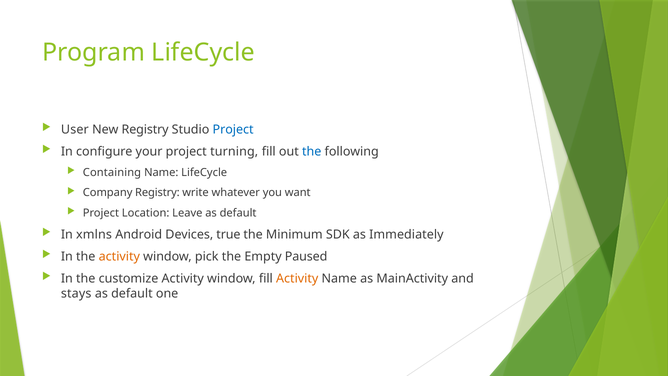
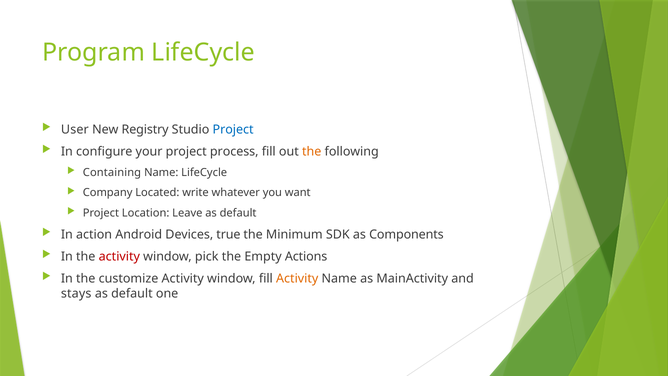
turning: turning -> process
the at (312, 151) colour: blue -> orange
Company Registry: Registry -> Located
xmlns: xmlns -> action
Immediately: Immediately -> Components
activity at (119, 256) colour: orange -> red
Paused: Paused -> Actions
